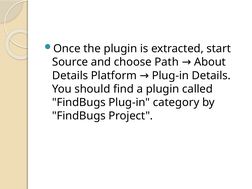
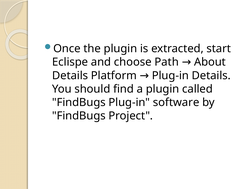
Source: Source -> Eclispe
category: category -> software
